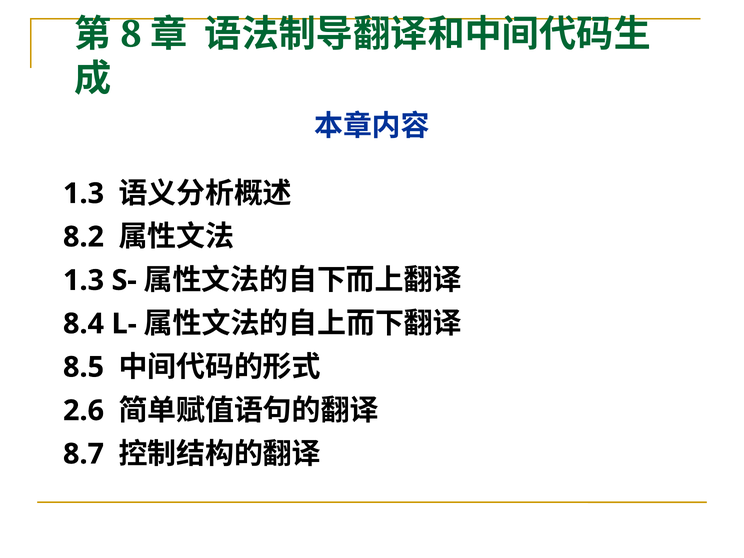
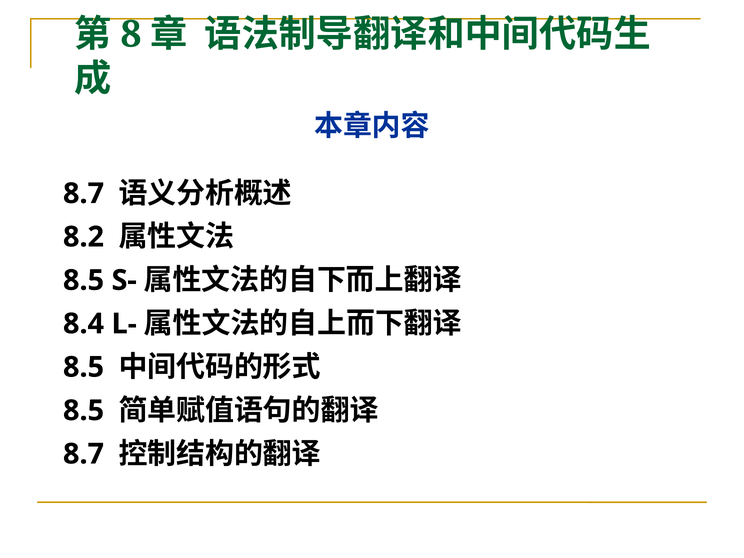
1.3 at (84, 194): 1.3 -> 8.7
1.3 at (84, 280): 1.3 -> 8.5
2.6 at (84, 411): 2.6 -> 8.5
